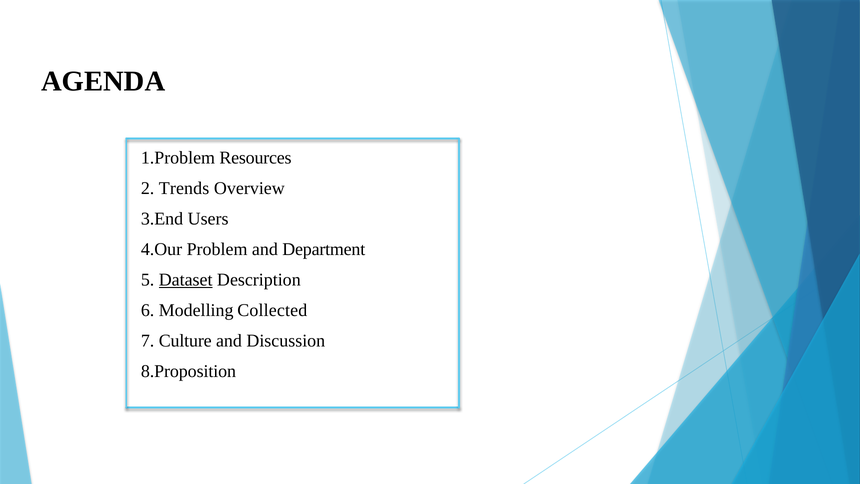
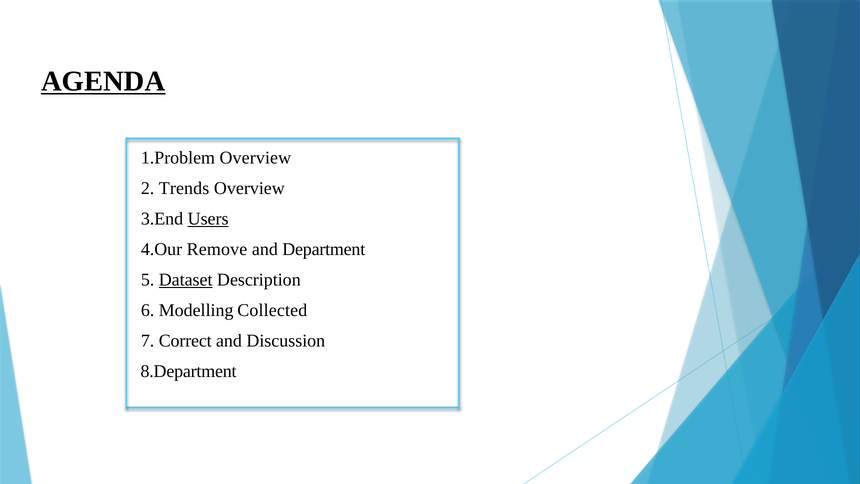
AGENDA underline: none -> present
1.Problem Resources: Resources -> Overview
Users underline: none -> present
Problem: Problem -> Remove
Culture: Culture -> Correct
8.Proposition: 8.Proposition -> 8.Department
